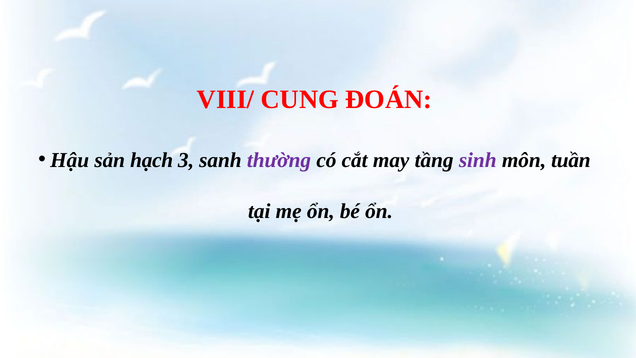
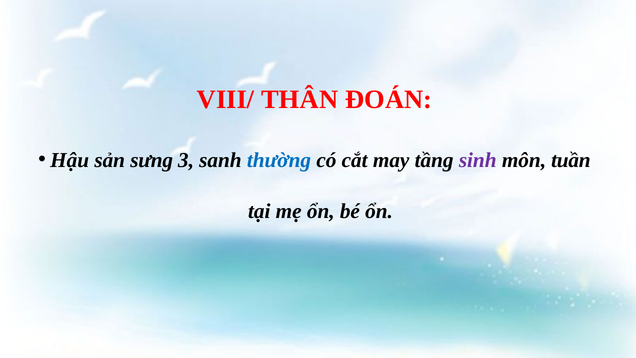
CUNG: CUNG -> THÂN
hạch: hạch -> sưng
thường colour: purple -> blue
